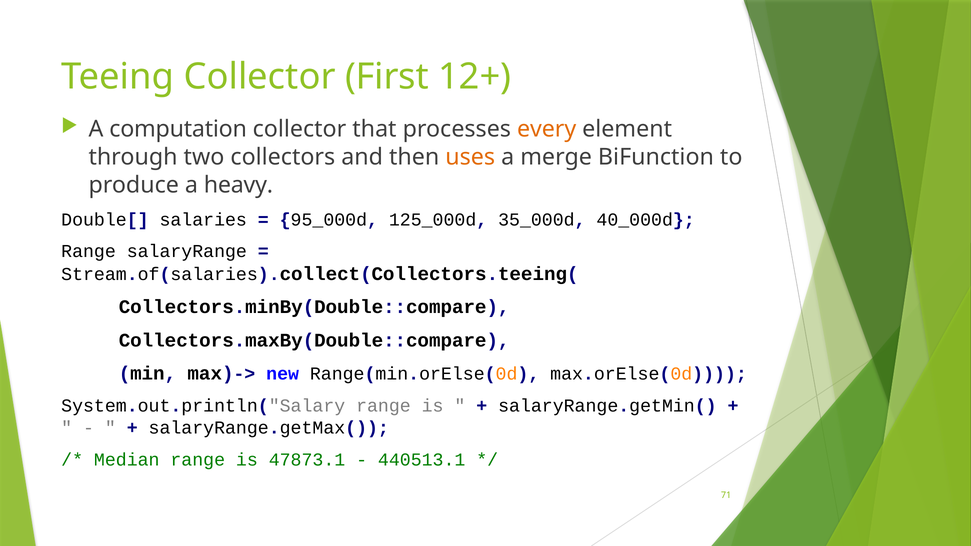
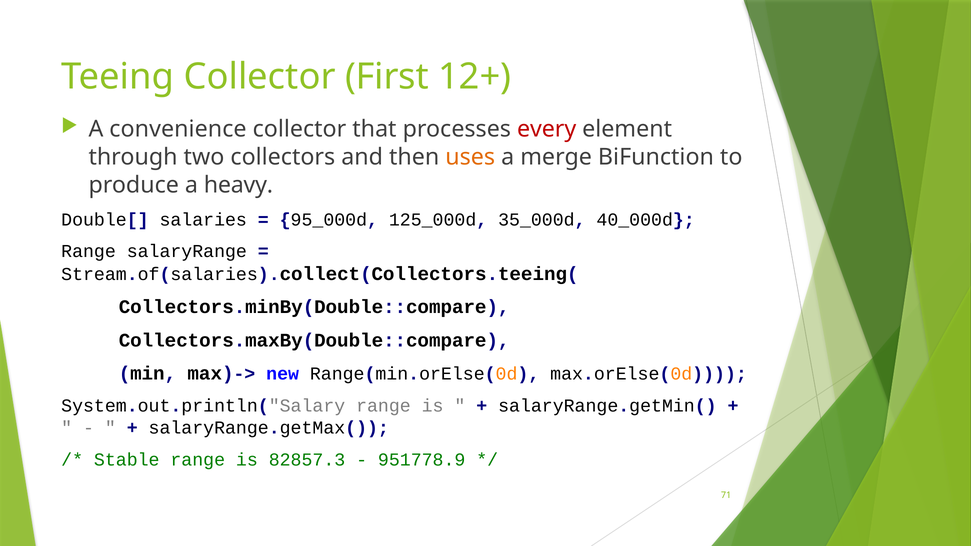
computation: computation -> convenience
every colour: orange -> red
Median: Median -> Stable
47873.1: 47873.1 -> 82857.3
440513.1: 440513.1 -> 951778.9
